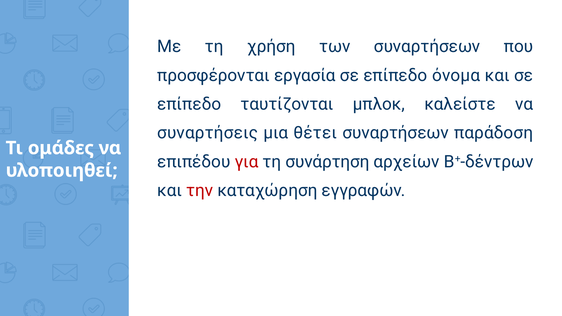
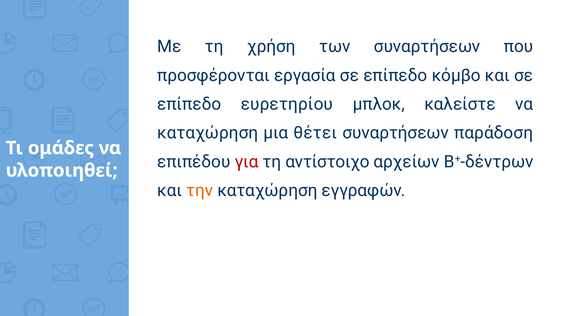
όνομα: όνομα -> κόμβο
ταυτίζονται: ταυτίζονται -> ευρετηρίου
συναρτήσεις at (208, 133): συναρτήσεις -> καταχώρηση
συνάρτηση: συνάρτηση -> αντίστοιχο
την colour: red -> orange
